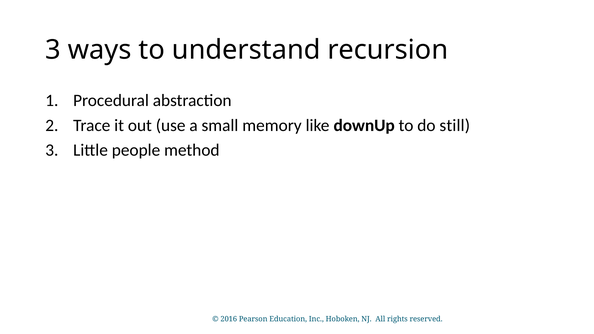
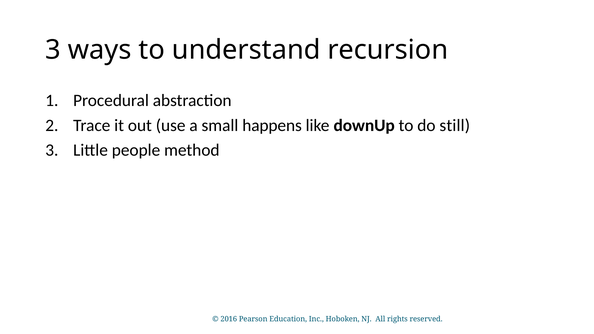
memory: memory -> happens
